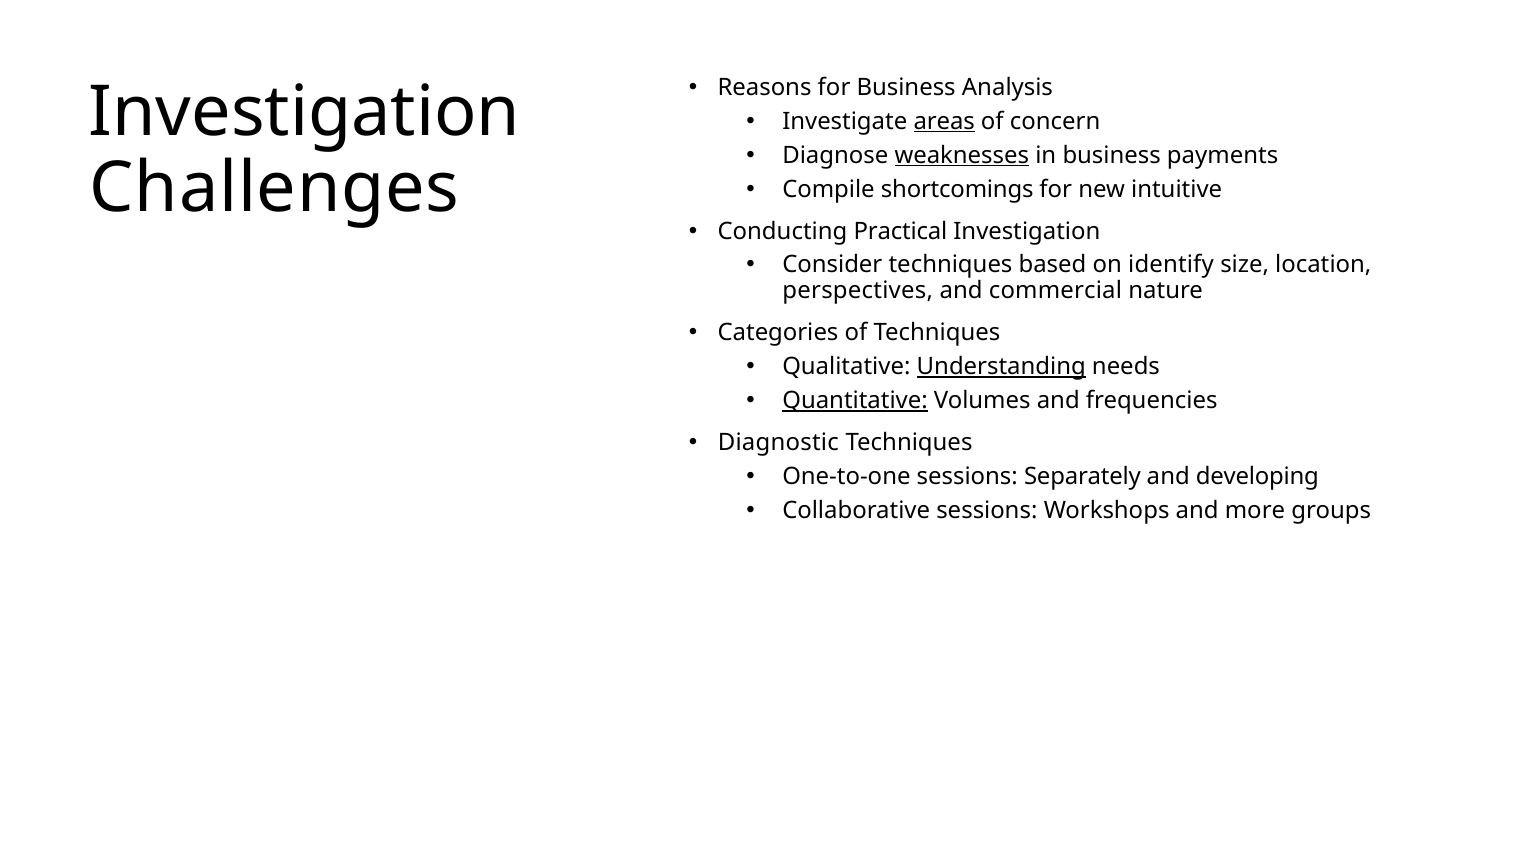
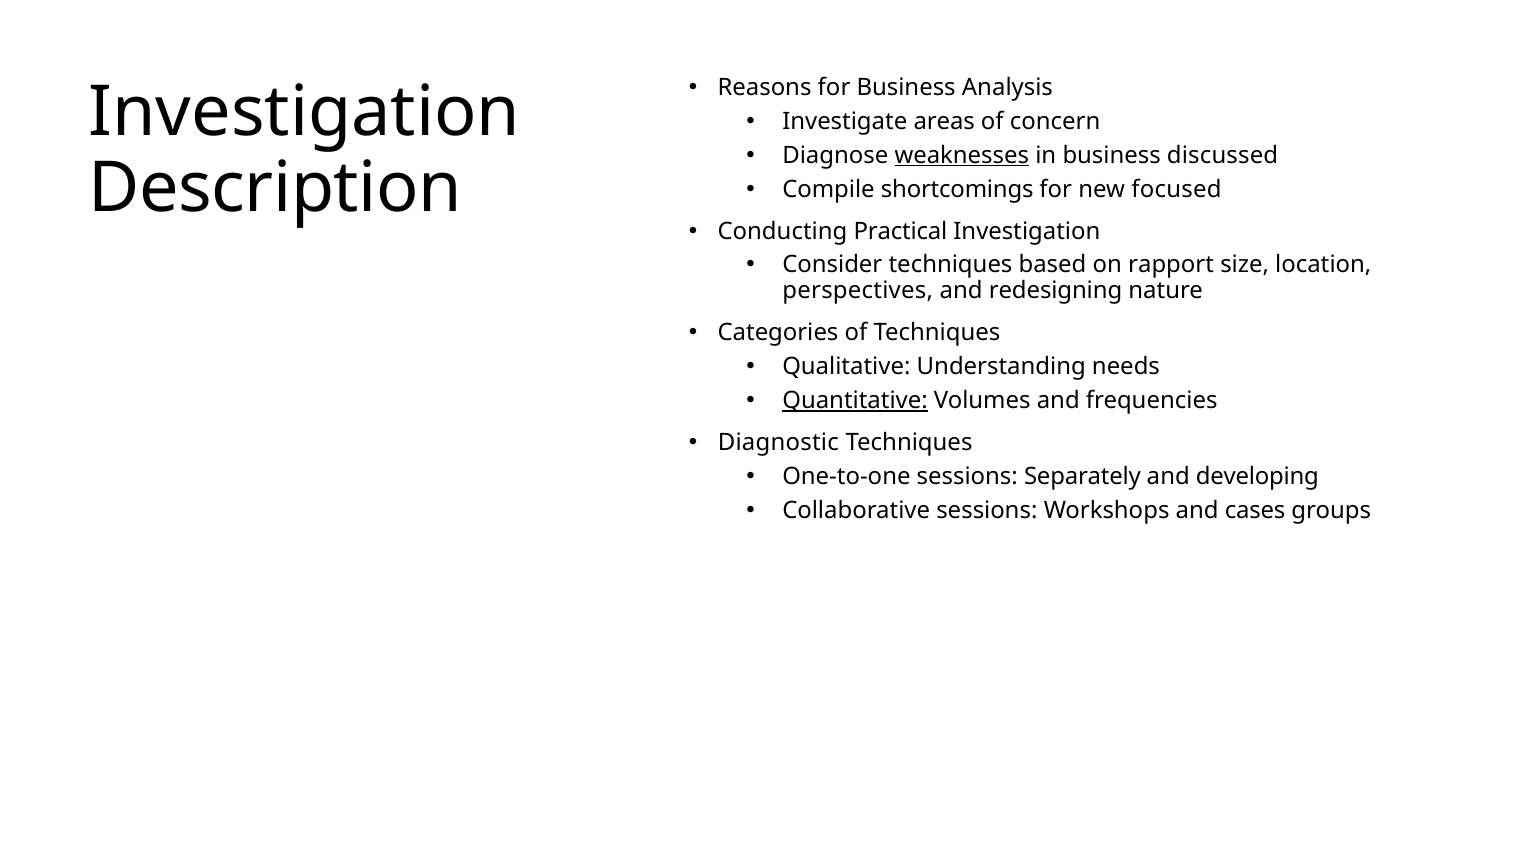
areas underline: present -> none
payments: payments -> discussed
Challenges: Challenges -> Description
intuitive: intuitive -> focused
identify: identify -> rapport
commercial: commercial -> redesigning
Understanding underline: present -> none
more: more -> cases
